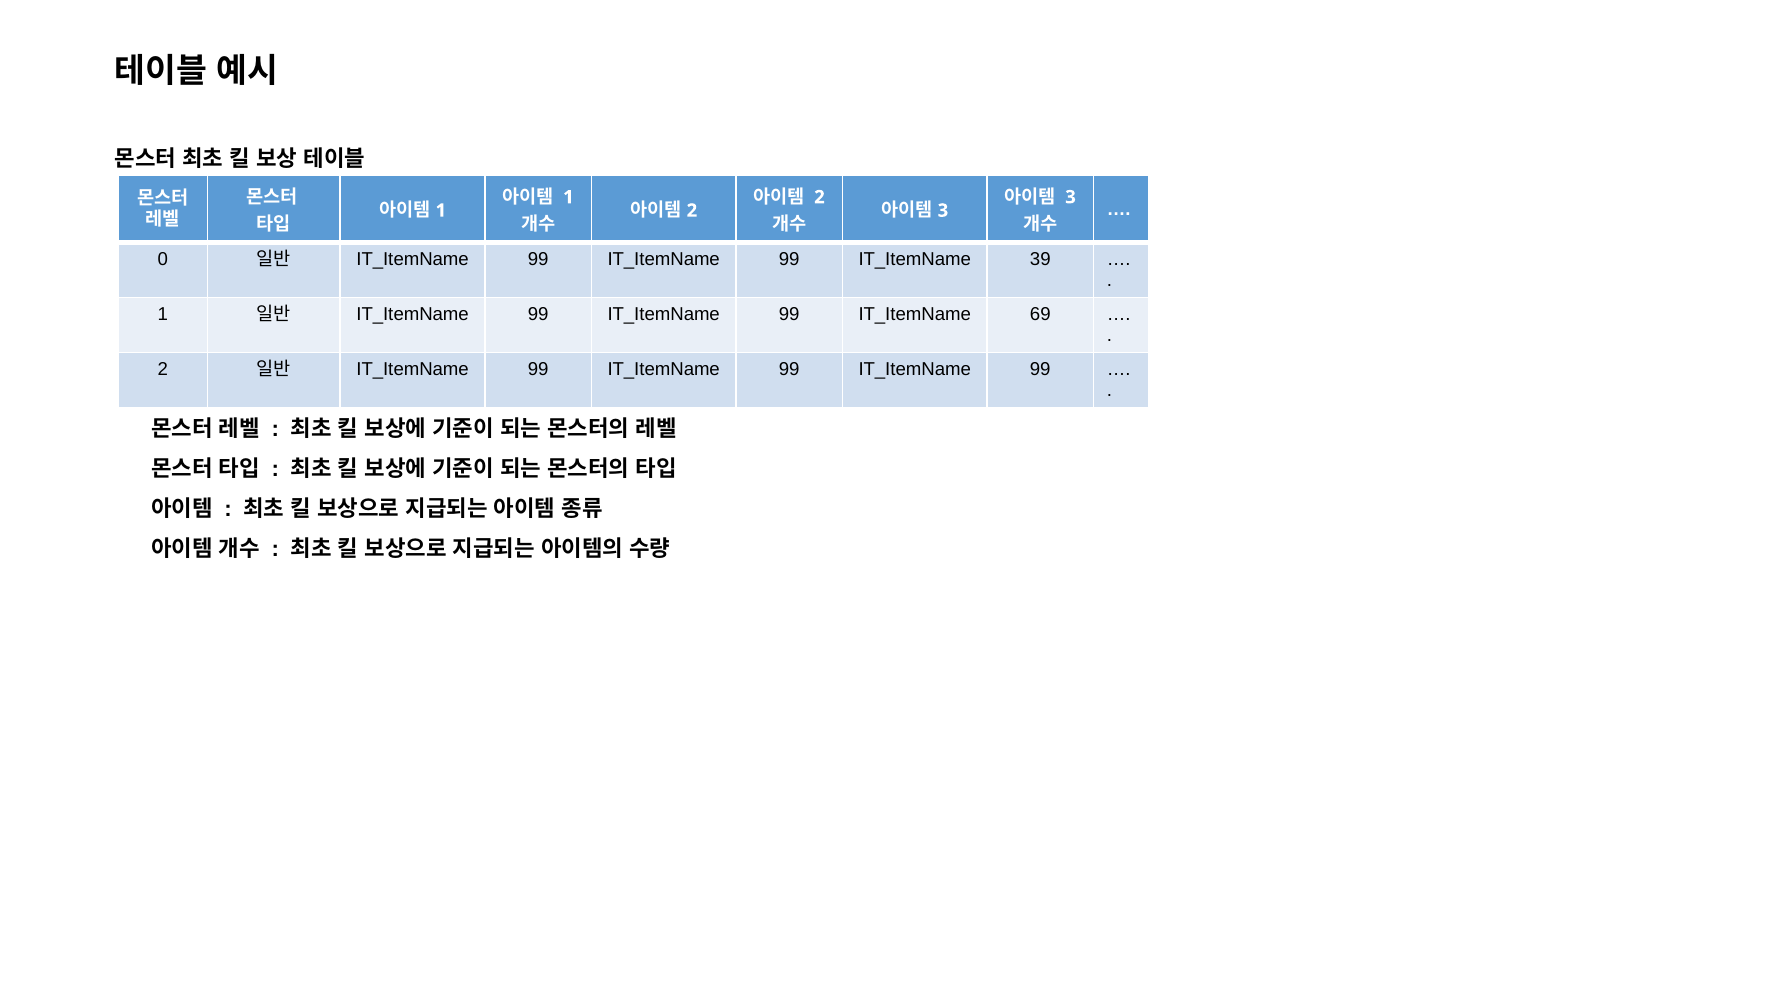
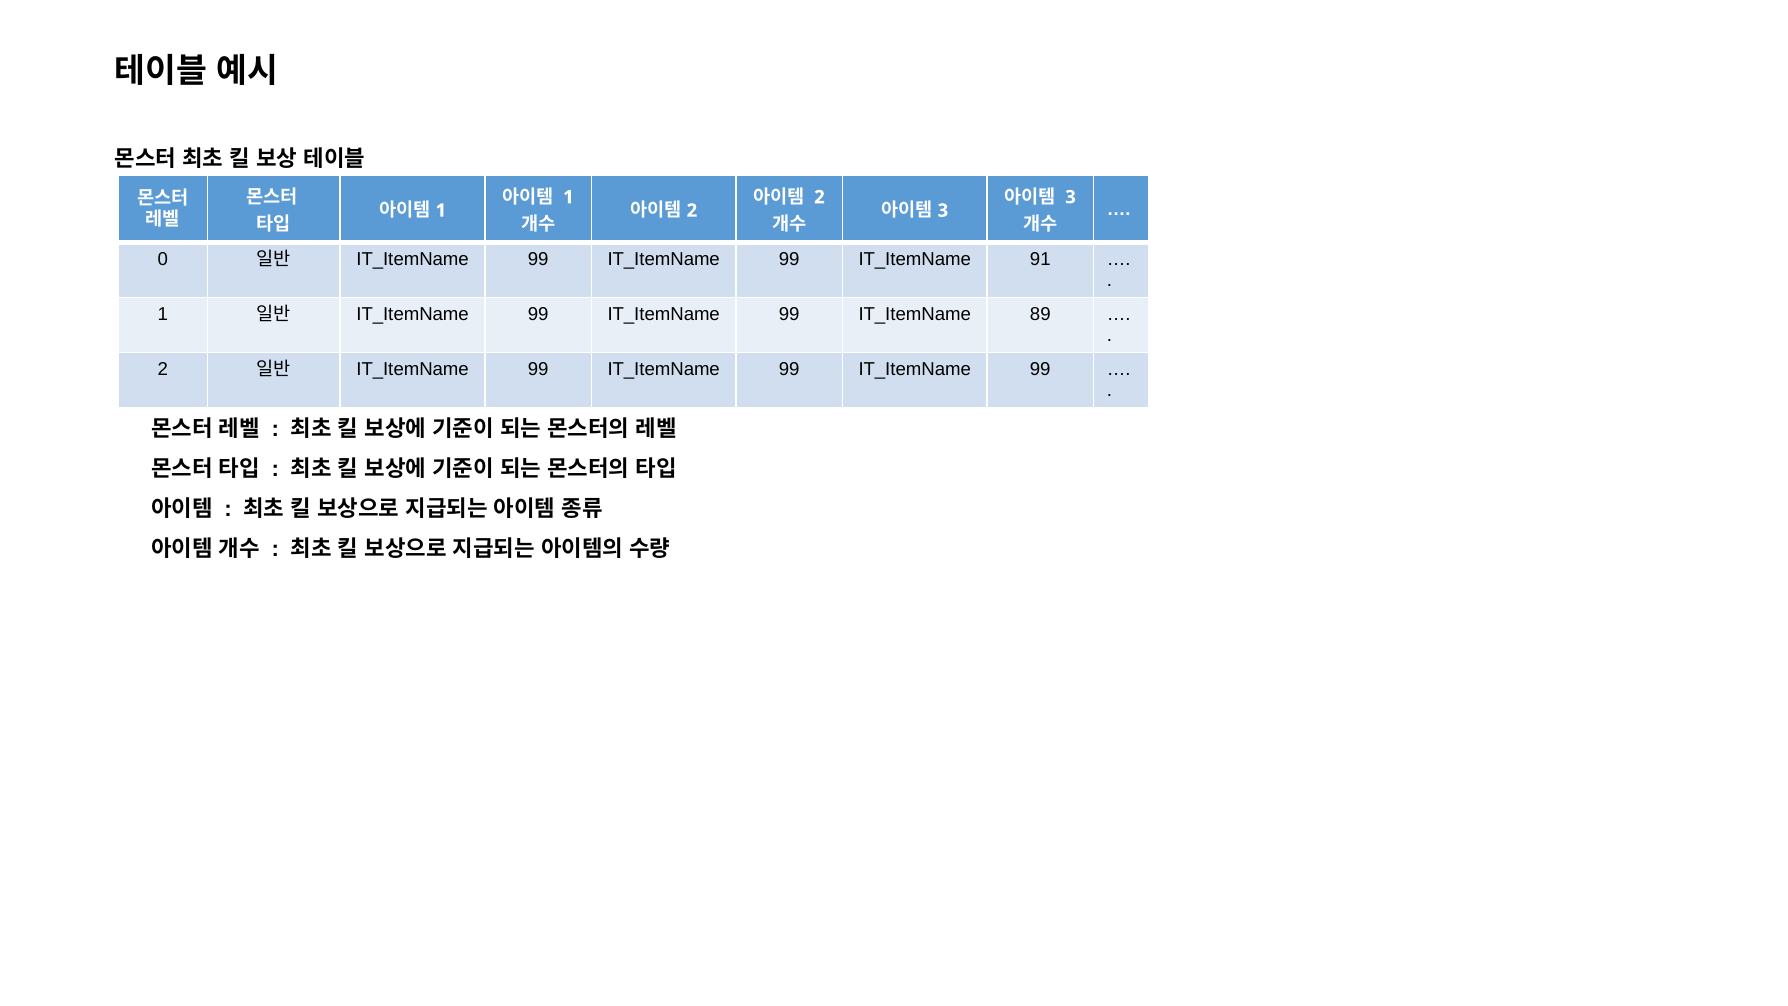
39: 39 -> 91
69: 69 -> 89
